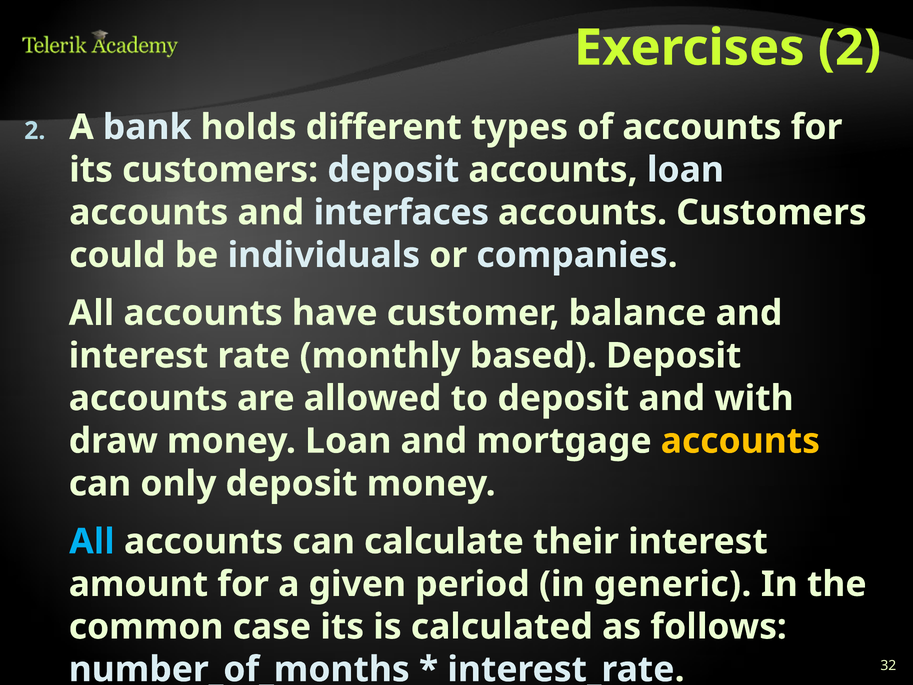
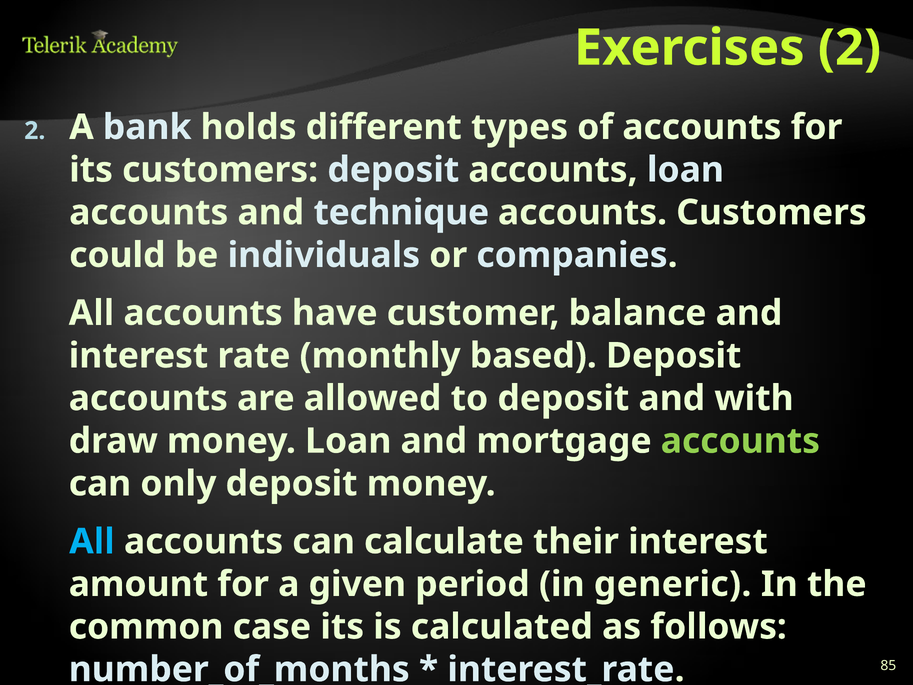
interfaces: interfaces -> technique
accounts at (740, 441) colour: yellow -> light green
32: 32 -> 85
